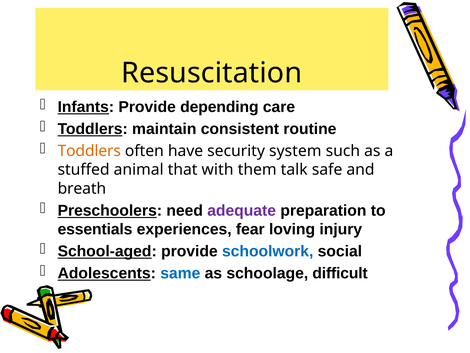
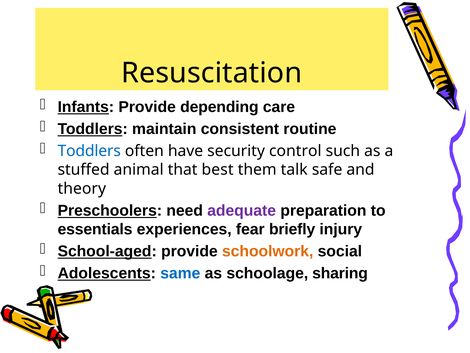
Toddlers at (89, 151) colour: orange -> blue
system: system -> control
with: with -> best
breath: breath -> theory
loving: loving -> briefly
schoolwork colour: blue -> orange
difficult: difficult -> sharing
